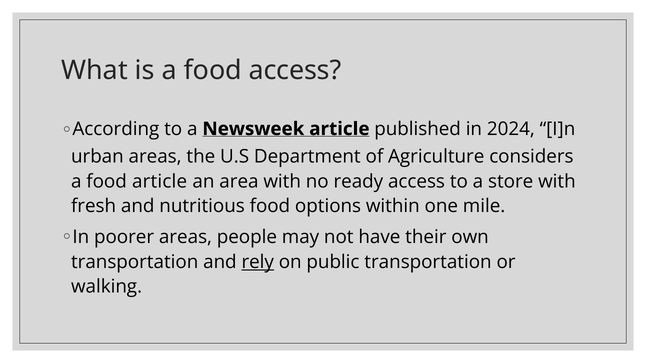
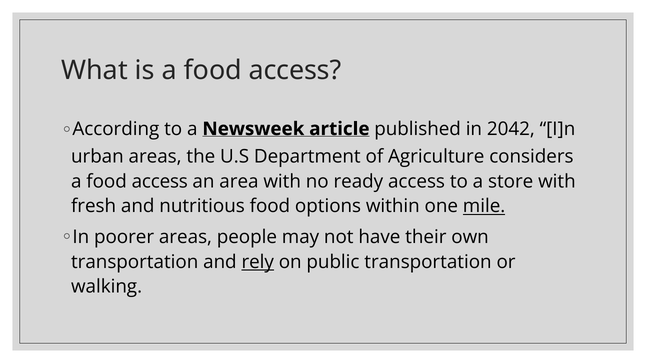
2024: 2024 -> 2042
article at (160, 182): article -> access
mile underline: none -> present
